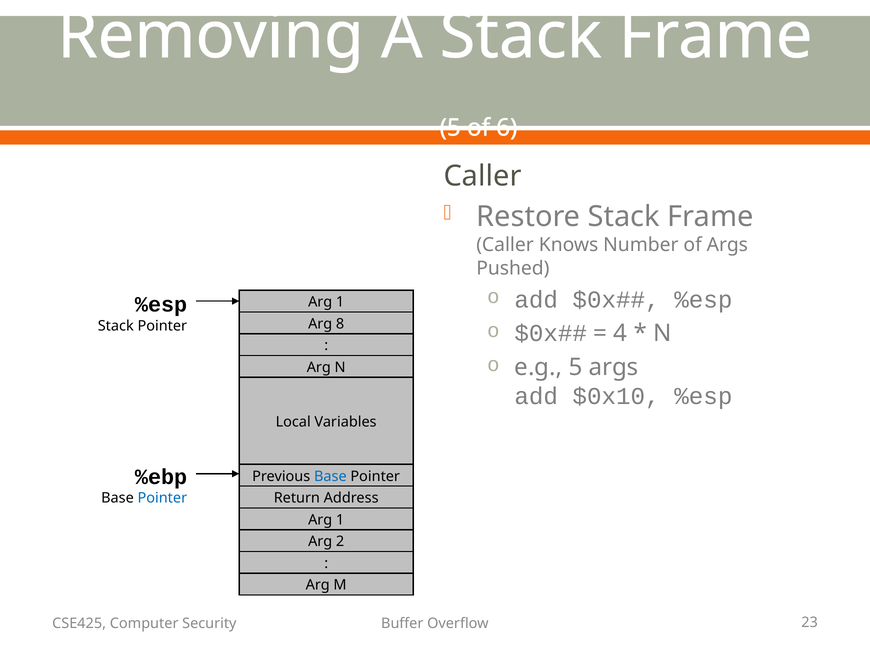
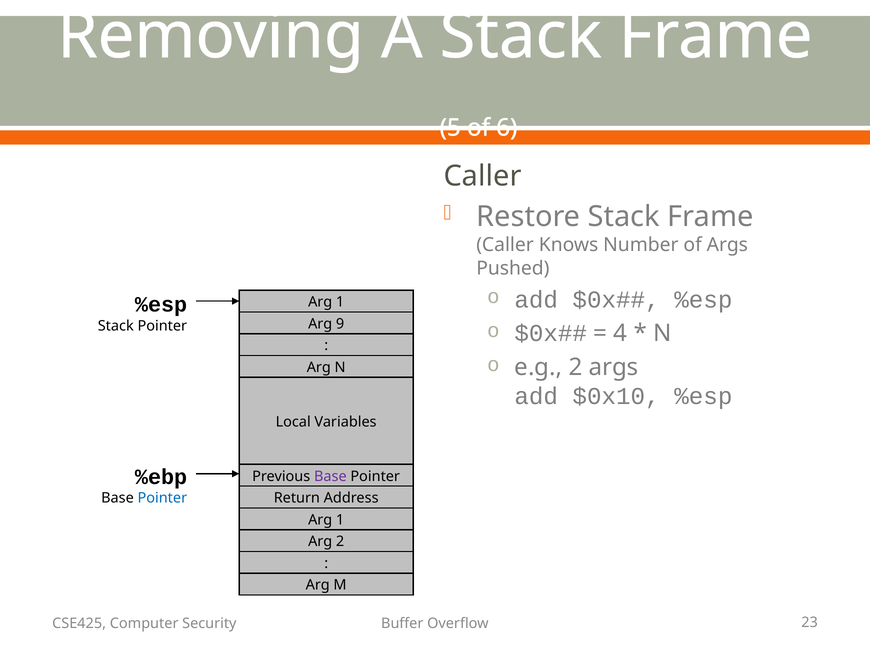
8: 8 -> 9
e.g 5: 5 -> 2
Base at (330, 476) colour: blue -> purple
